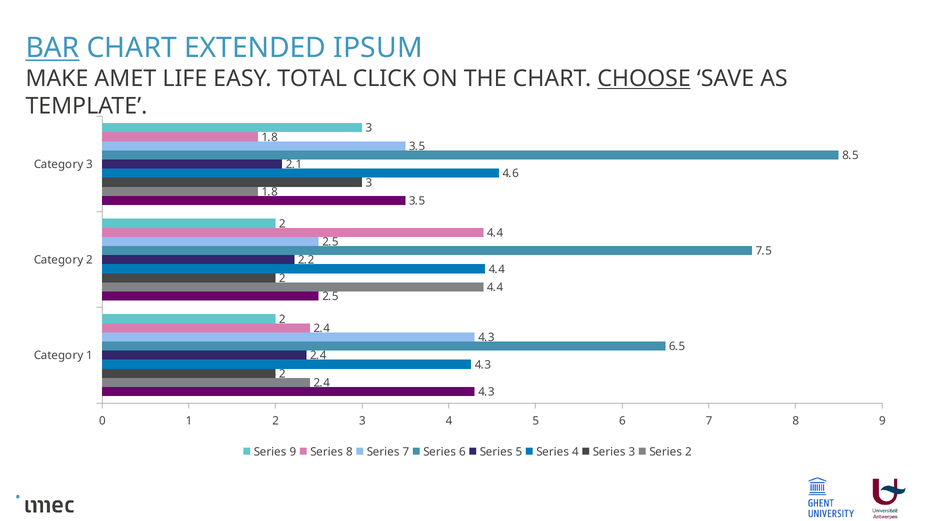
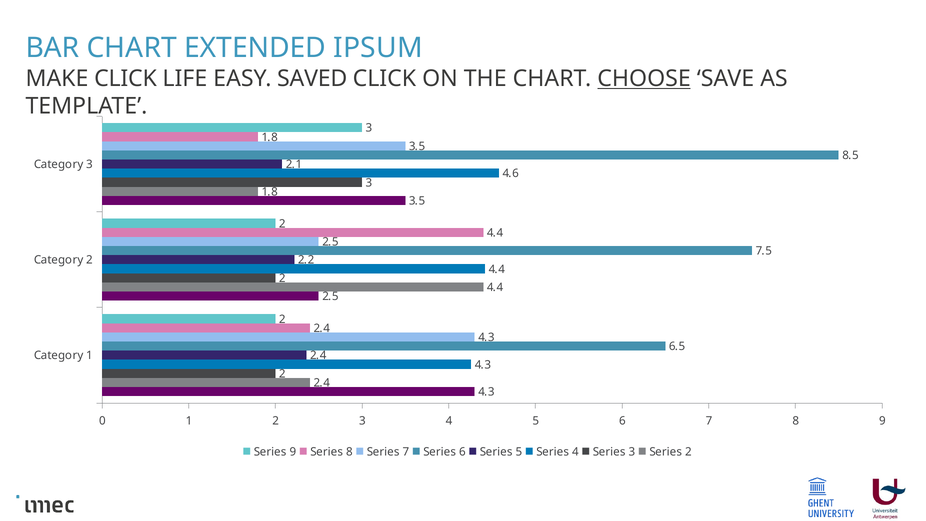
BAR underline: present -> none
MAKE AMET: AMET -> CLICK
TOTAL: TOTAL -> SAVED
